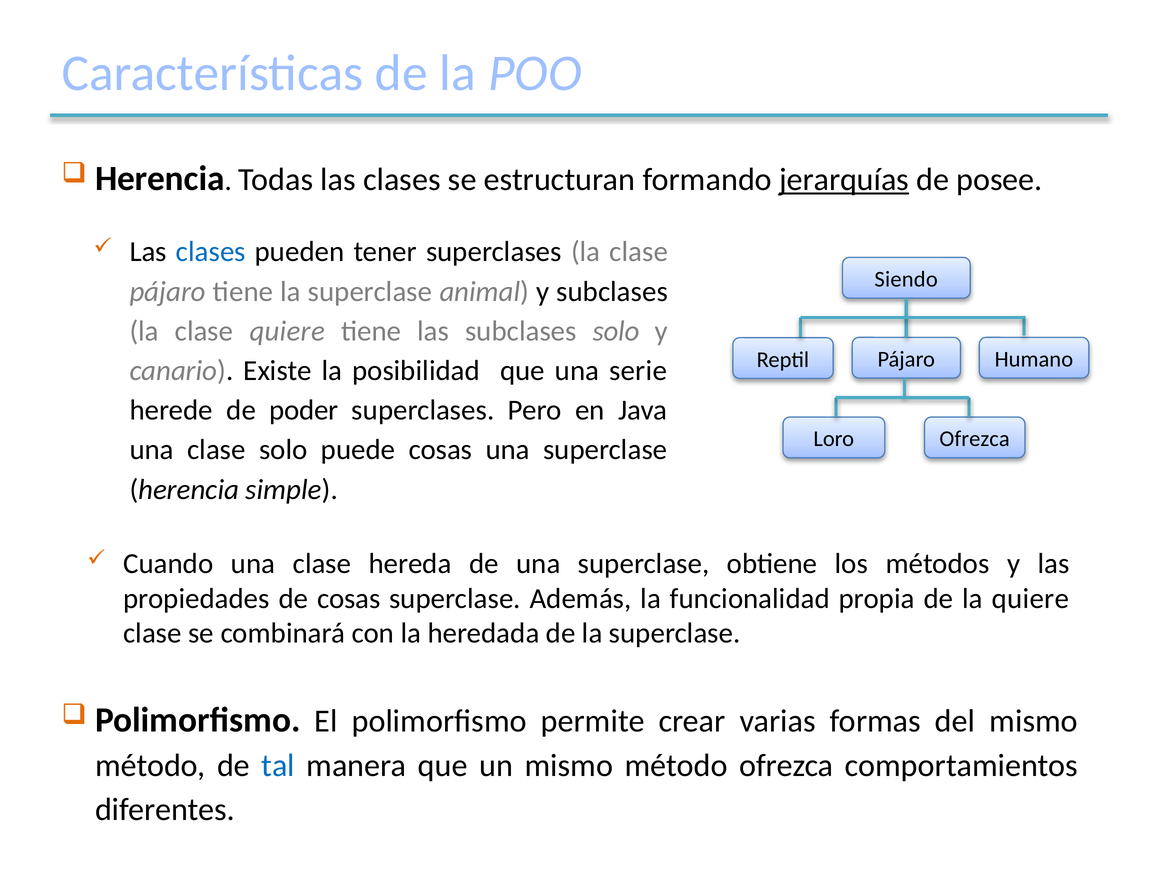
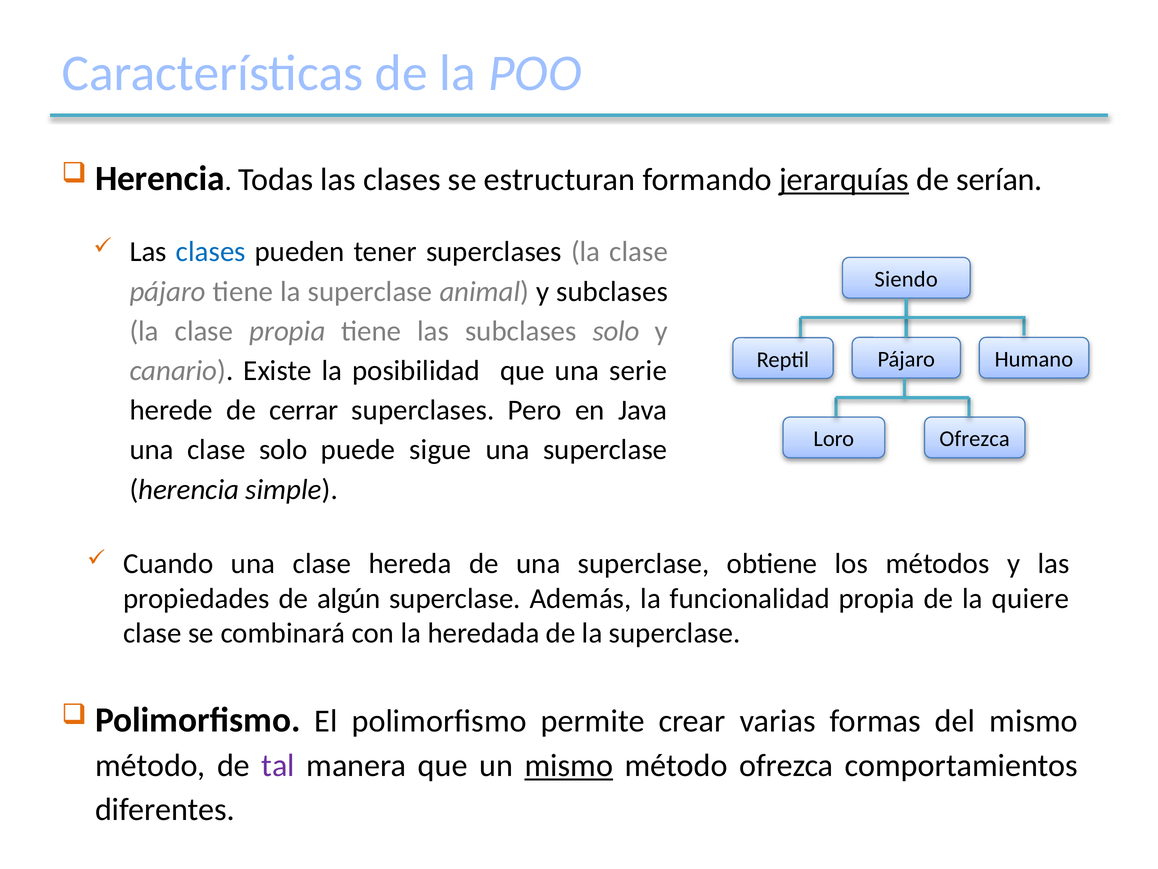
posee: posee -> serían
clase quiere: quiere -> propia
poder: poder -> cerrar
puede cosas: cosas -> sigue
de cosas: cosas -> algún
tal colour: blue -> purple
mismo at (569, 765) underline: none -> present
